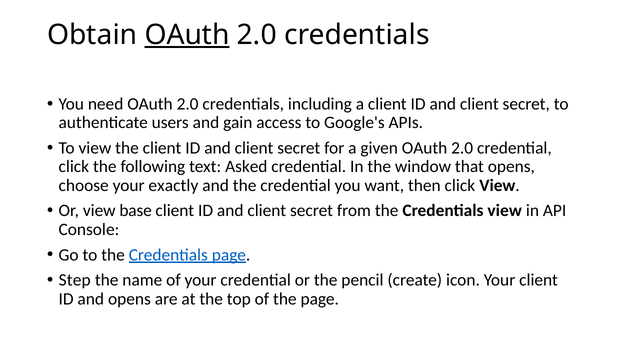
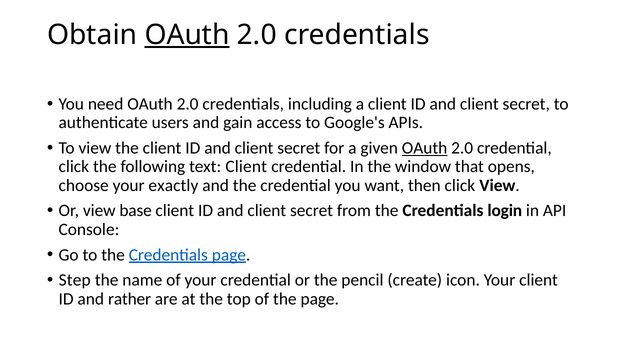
OAuth at (425, 148) underline: none -> present
text Asked: Asked -> Client
Credentials view: view -> login
and opens: opens -> rather
